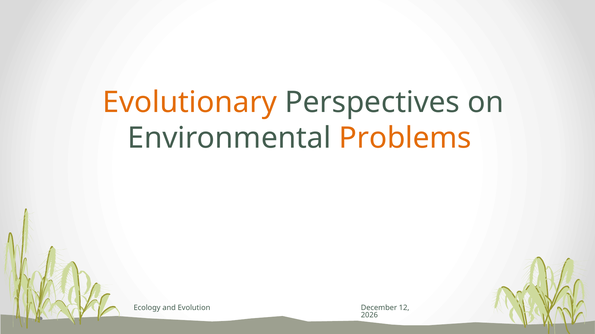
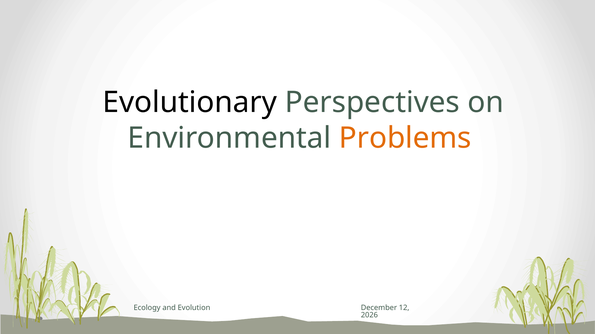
Evolutionary colour: orange -> black
